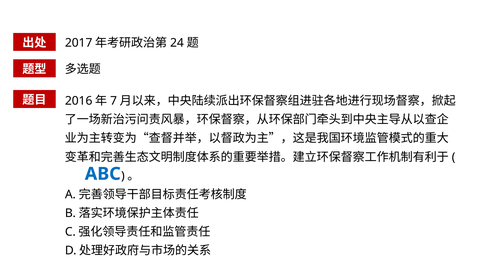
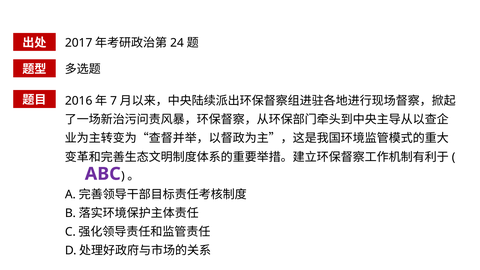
ABC colour: blue -> purple
